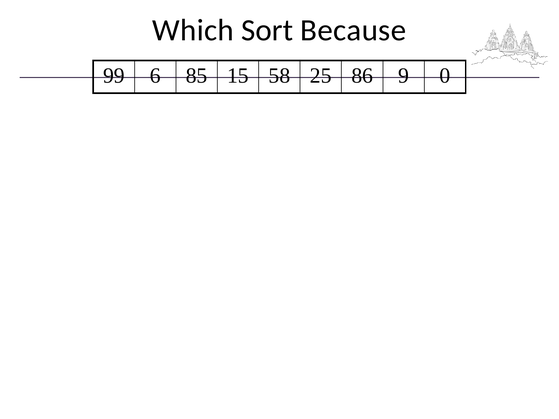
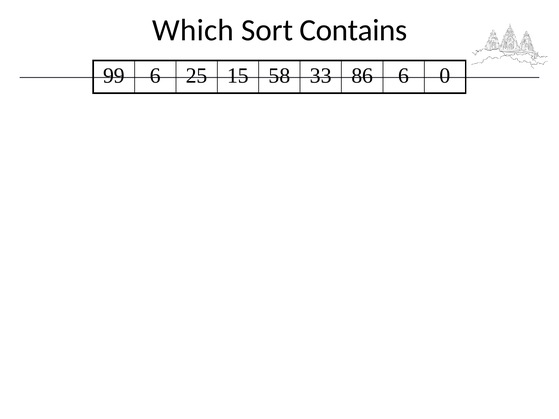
Because: Because -> Contains
85: 85 -> 25
25: 25 -> 33
86 9: 9 -> 6
